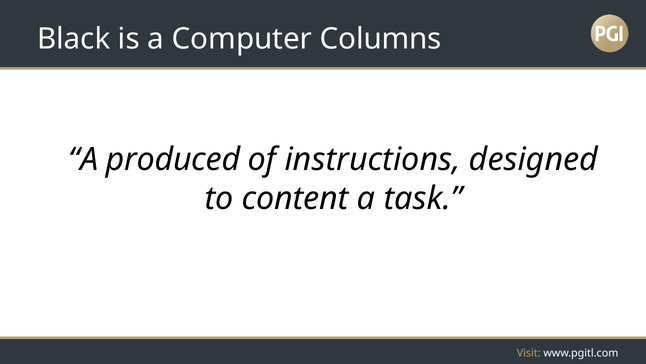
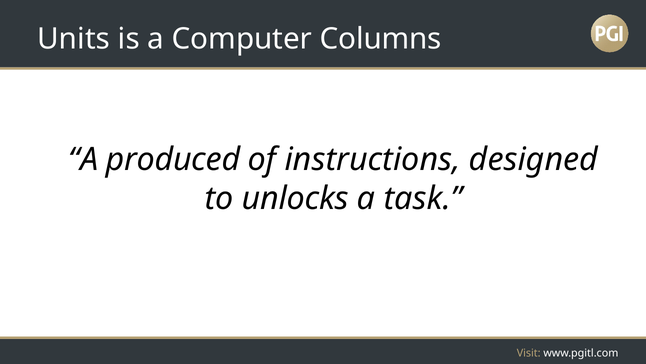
Black: Black -> Units
content: content -> unlocks
